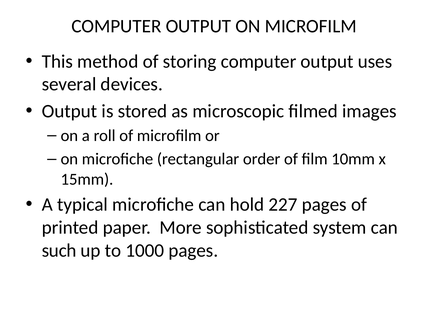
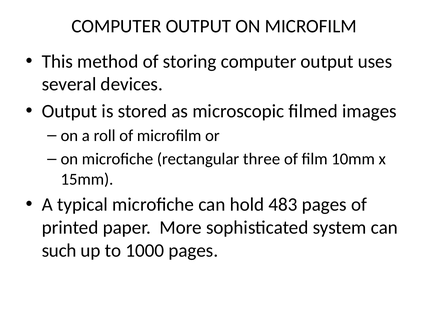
order: order -> three
227: 227 -> 483
